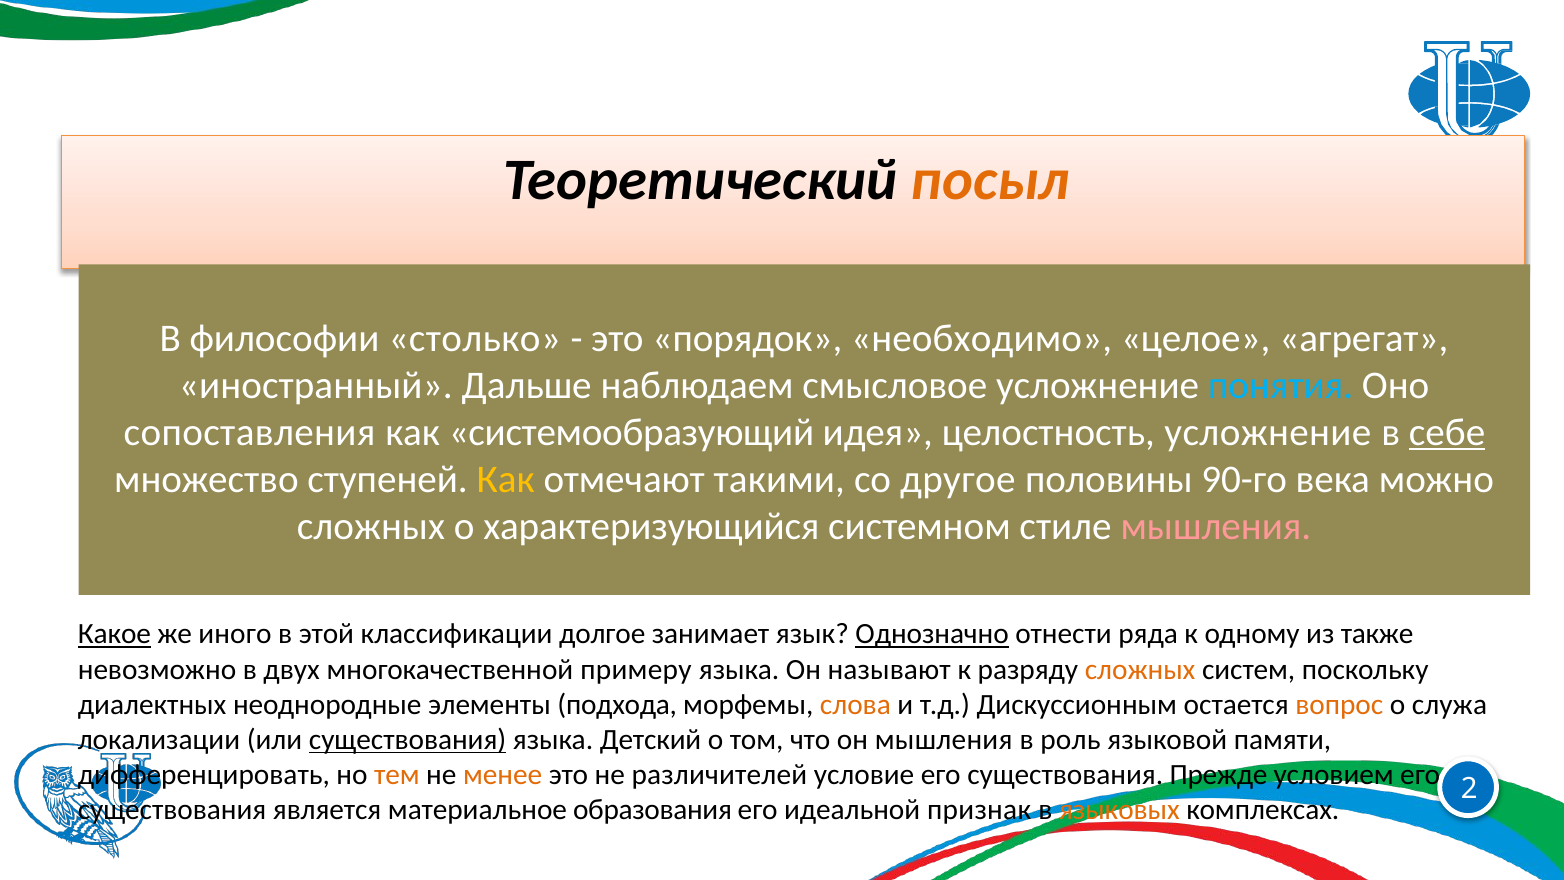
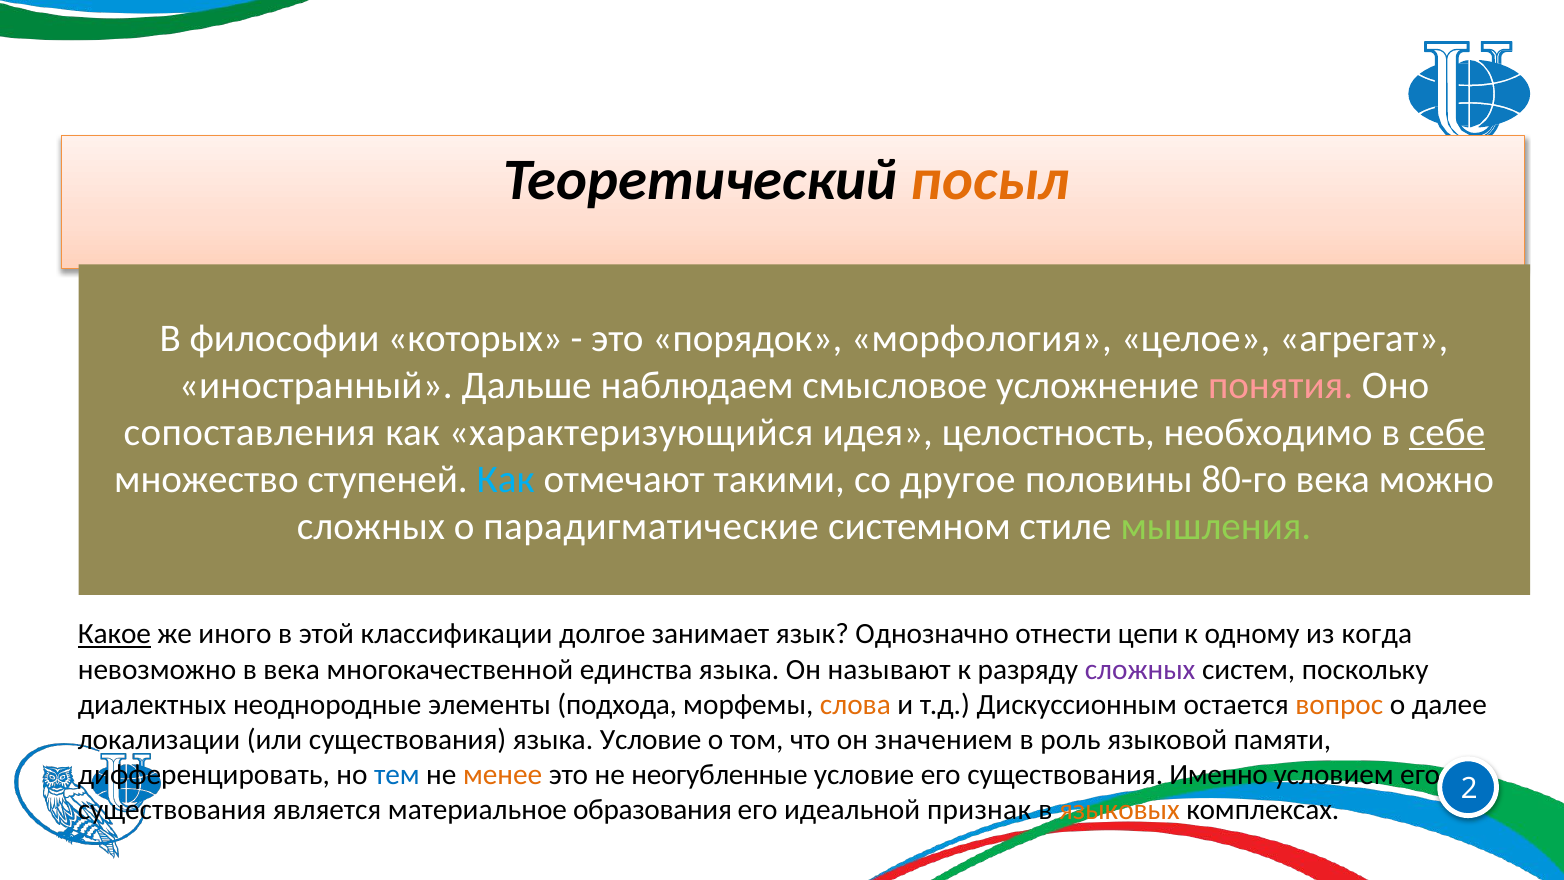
столько: столько -> которых
необходимо: необходимо -> морфология
понятия colour: light blue -> pink
системообразующий: системообразующий -> характеризующийся
целостность усложнение: усложнение -> необходимо
Как at (506, 479) colour: yellow -> light blue
90-го: 90-го -> 80-го
характеризующийся: характеризующийся -> парадигматические
мышления at (1216, 526) colour: pink -> light green
Однозначно underline: present -> none
ряда: ряда -> цепи
также: также -> когда
в двух: двух -> века
примеру: примеру -> единства
сложных at (1140, 669) colour: orange -> purple
служа: служа -> далее
существования at (408, 740) underline: present -> none
языка Детский: Детский -> Условие
он мышления: мышления -> значением
тем colour: orange -> blue
различителей: различителей -> неогубленные
Прежде: Прежде -> Именно
